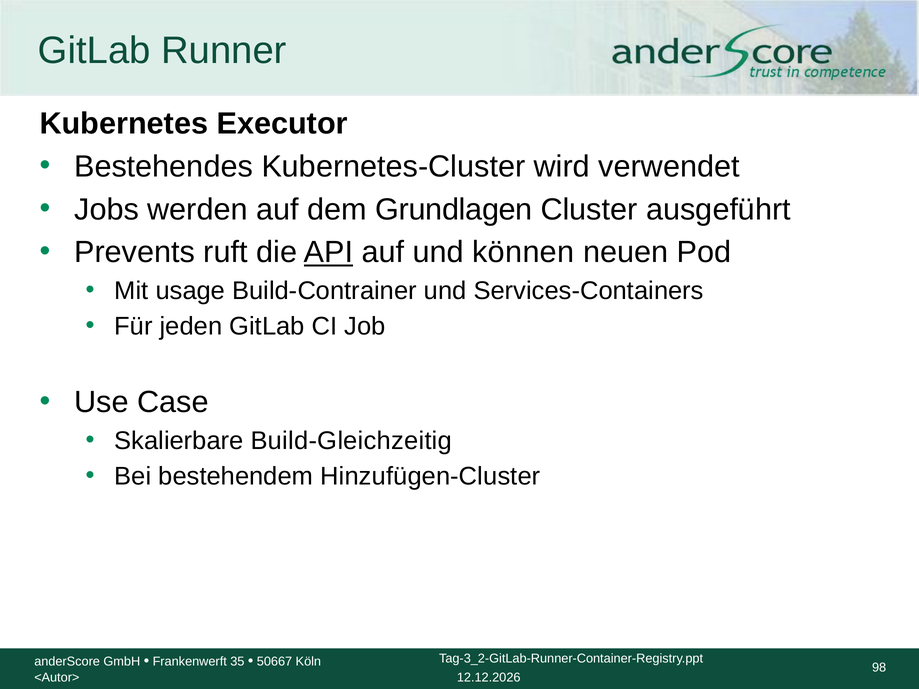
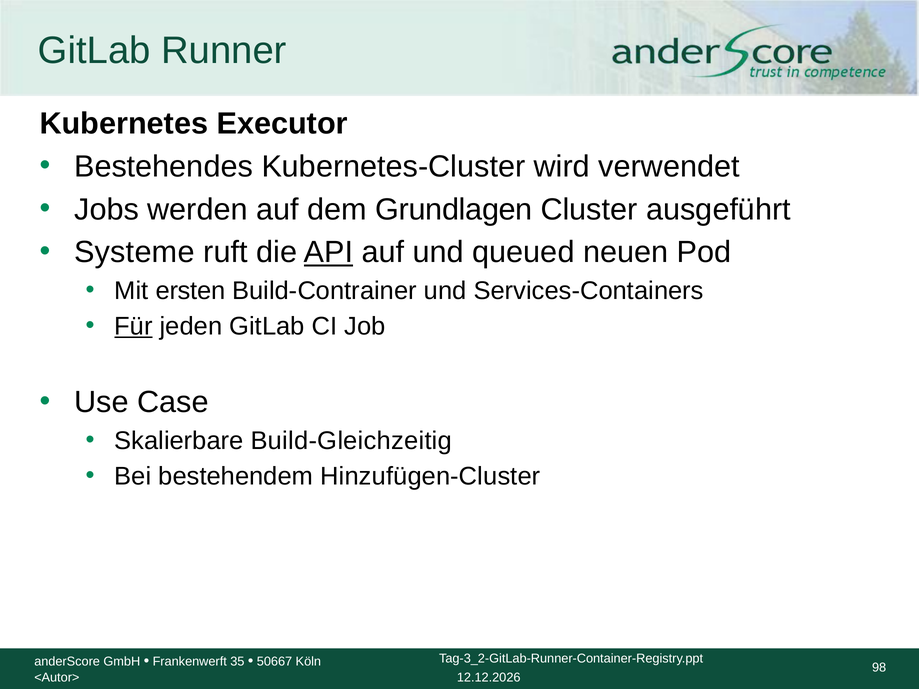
Prevents: Prevents -> Systeme
können: können -> queued
usage: usage -> ersten
Für underline: none -> present
